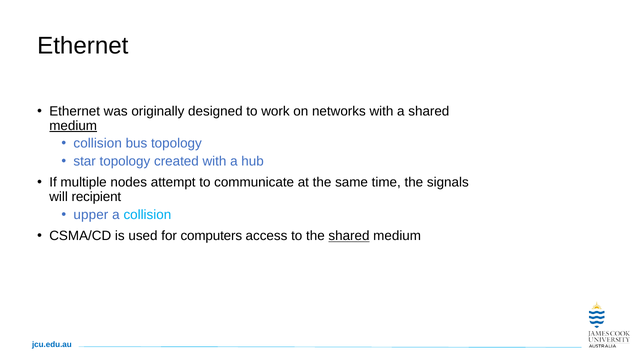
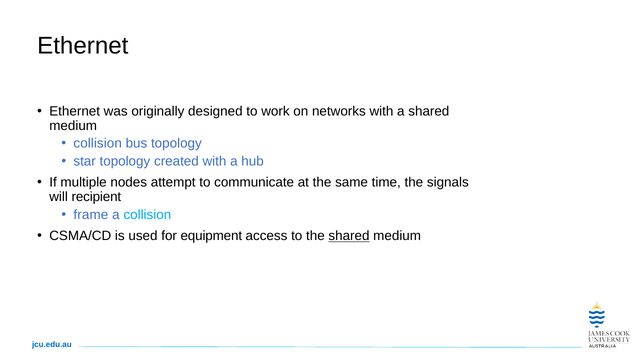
medium at (73, 126) underline: present -> none
upper: upper -> frame
computers: computers -> equipment
